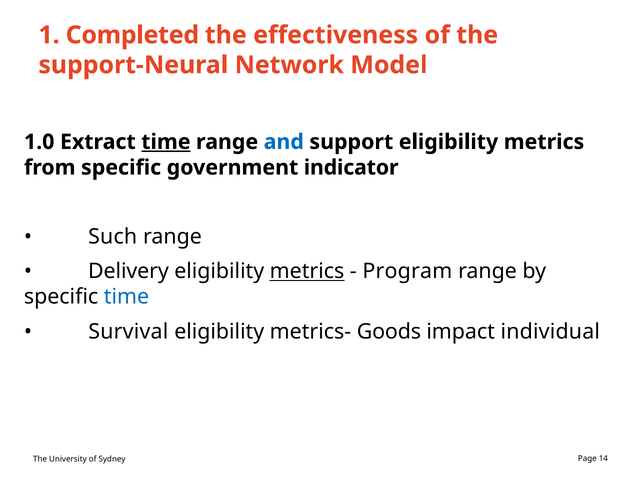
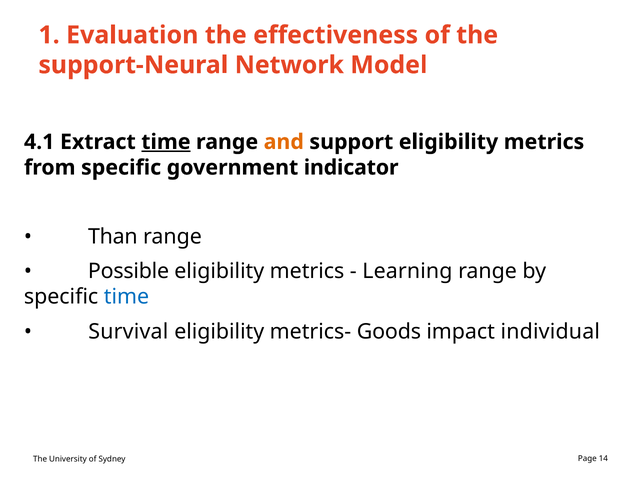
Completed: Completed -> Evaluation
1.0: 1.0 -> 4.1
and colour: blue -> orange
Such: Such -> Than
Delivery: Delivery -> Possible
metrics at (307, 271) underline: present -> none
Program: Program -> Learning
